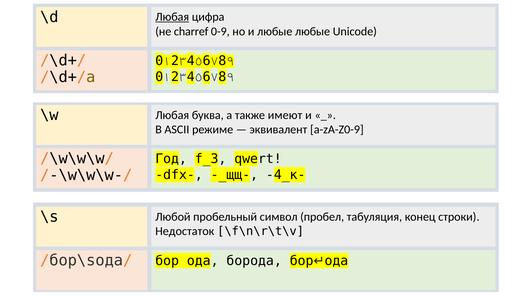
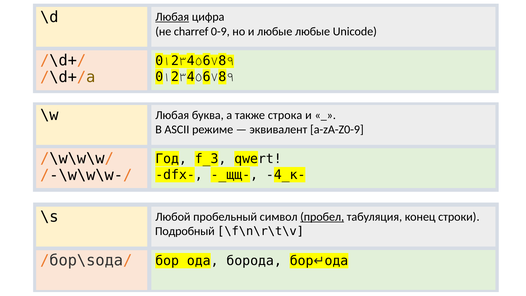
имеют: имеют -> строка
пробел underline: none -> present
Недостаток: Недостаток -> Подробный
